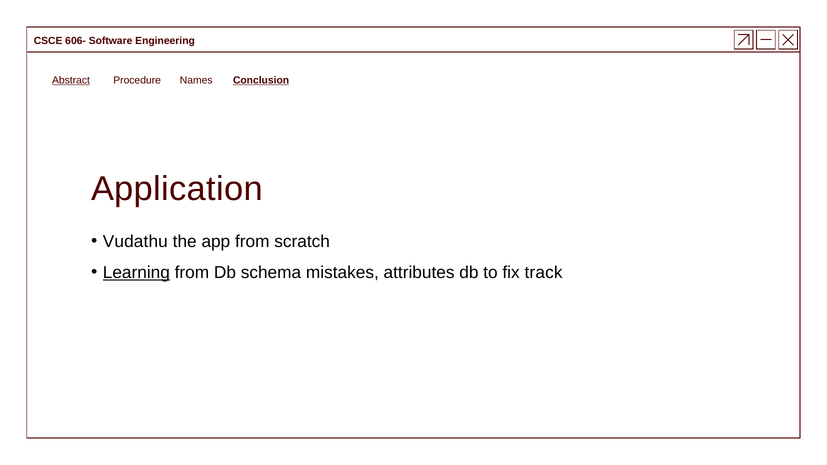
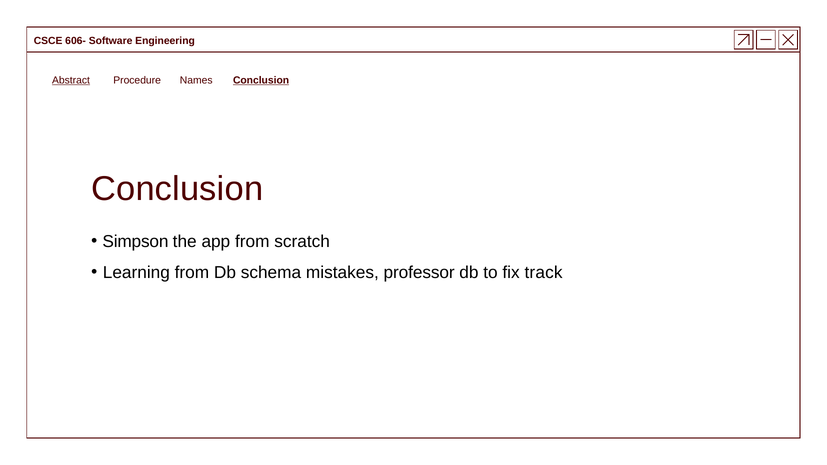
Application at (177, 189): Application -> Conclusion
Vudathu: Vudathu -> Simpson
Learning underline: present -> none
attributes: attributes -> professor
